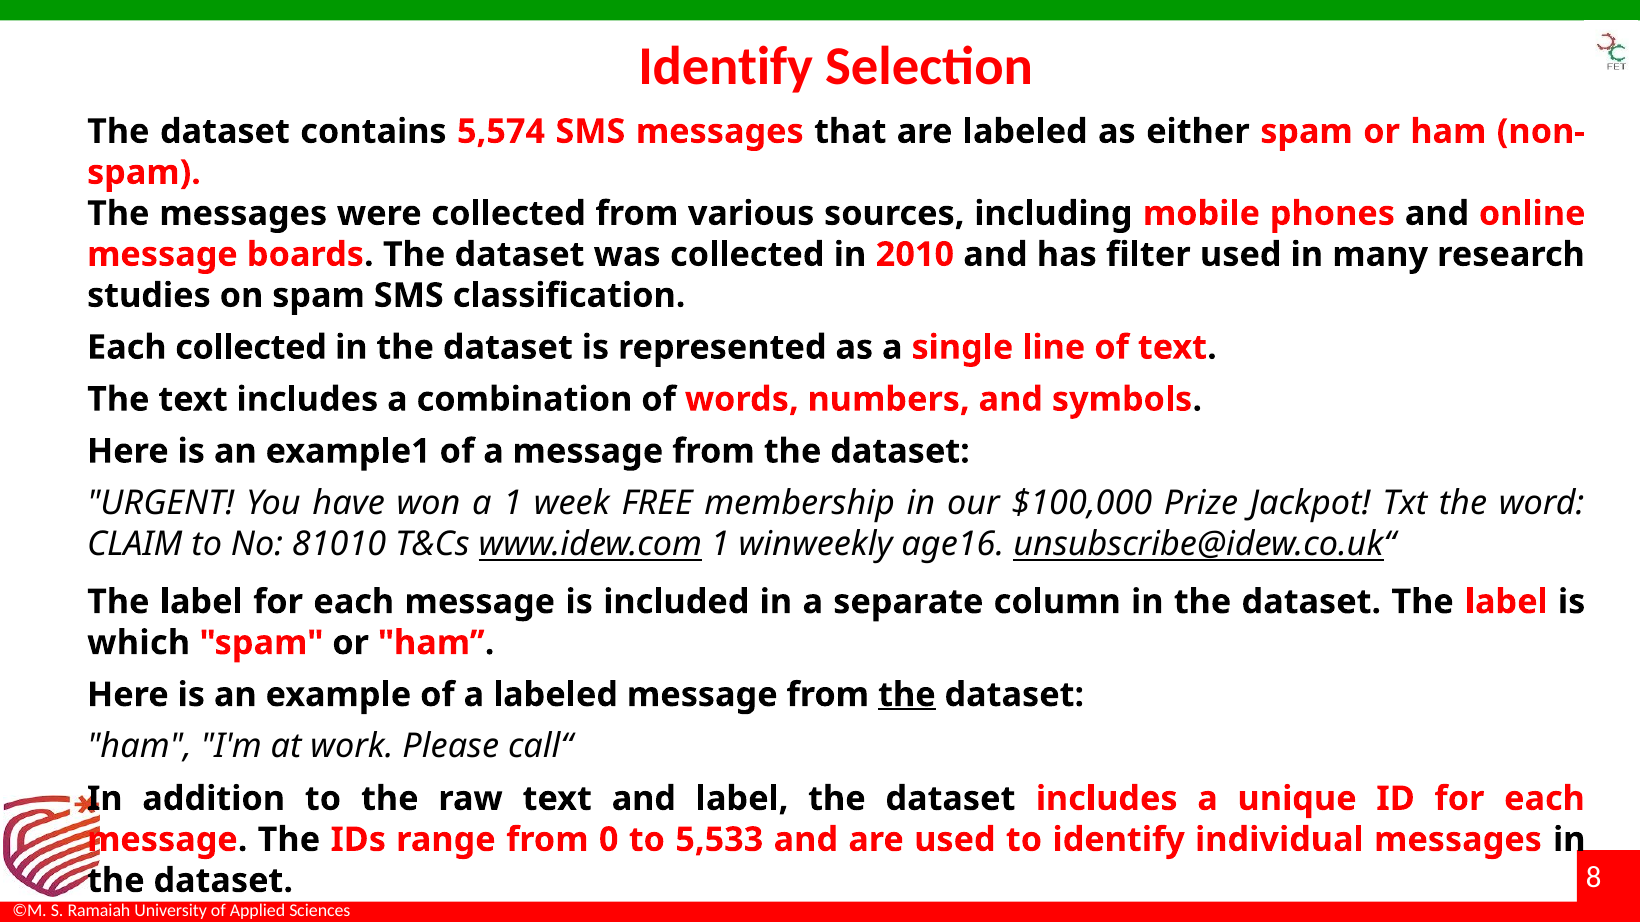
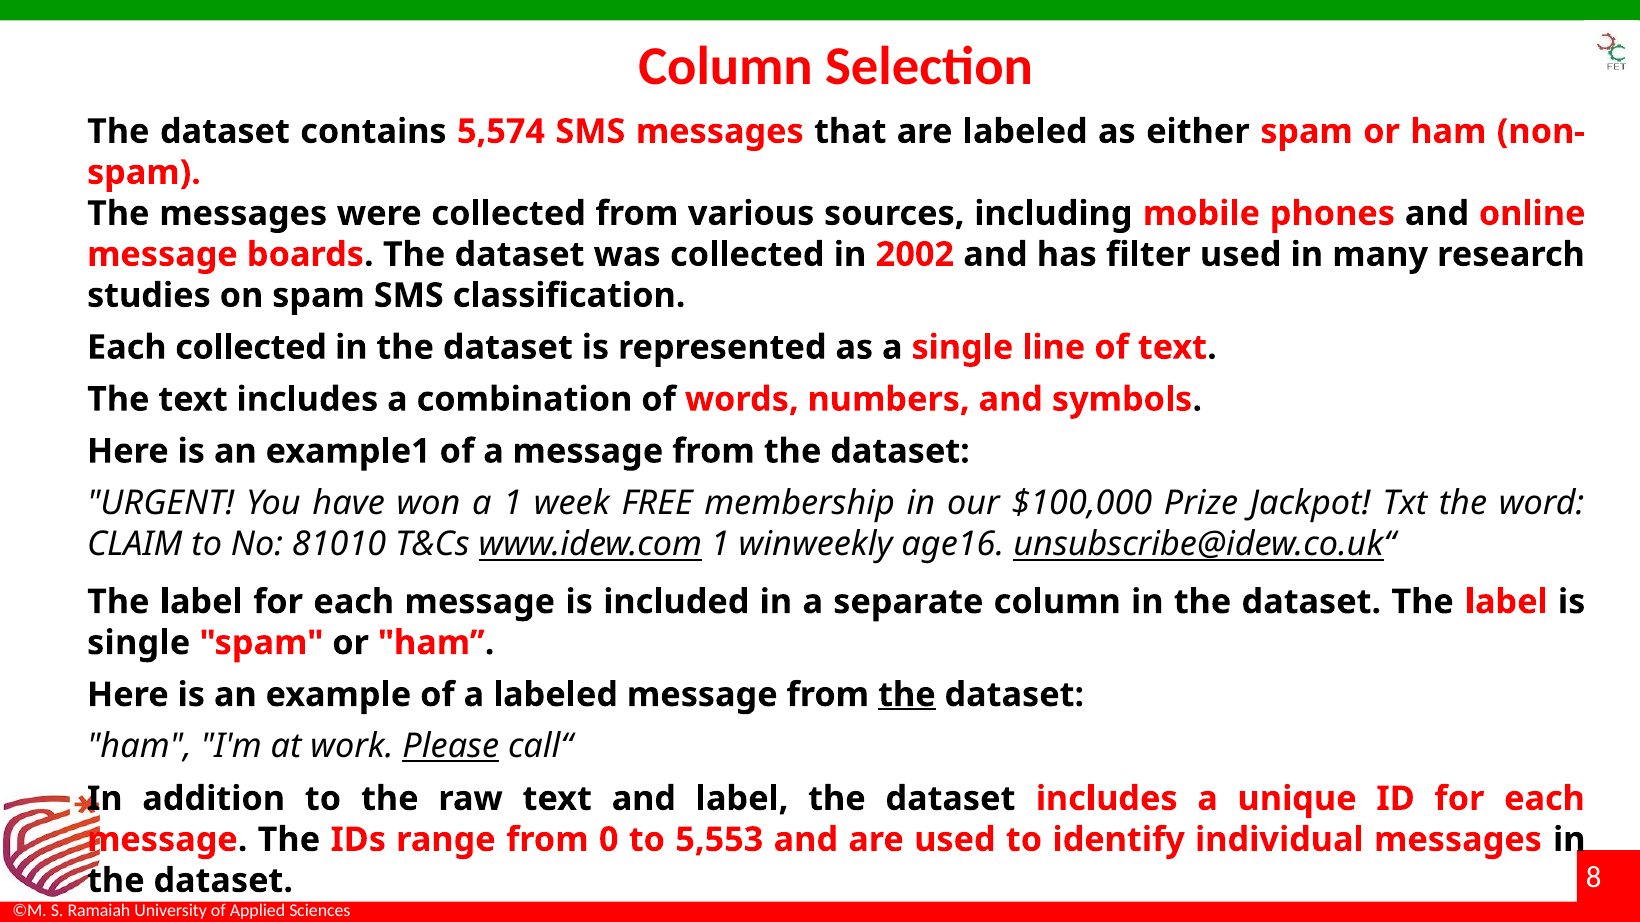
Identify at (726, 66): Identify -> Column
2010: 2010 -> 2002
which at (139, 643): which -> single
Please underline: none -> present
5,533: 5,533 -> 5,553
